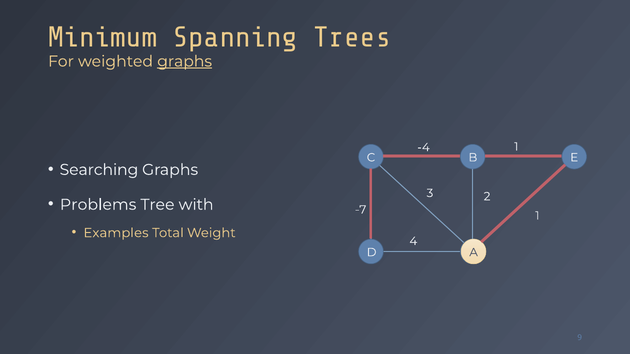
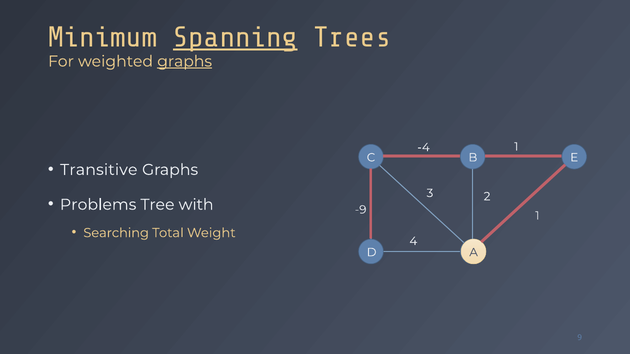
Spanning underline: none -> present
Searching: Searching -> Transitive
-7: -7 -> -9
Examples: Examples -> Searching
